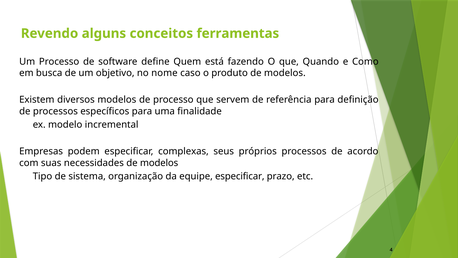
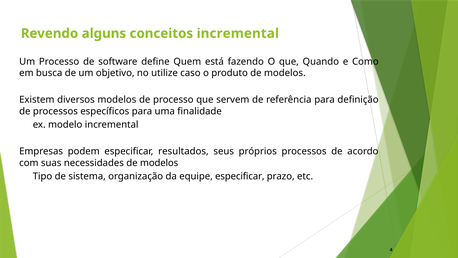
conceitos ferramentas: ferramentas -> incremental
nome: nome -> utilize
complexas: complexas -> resultados
